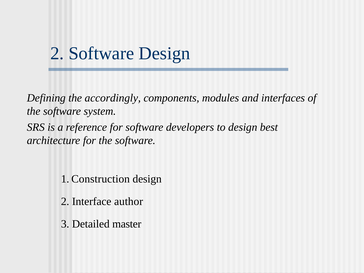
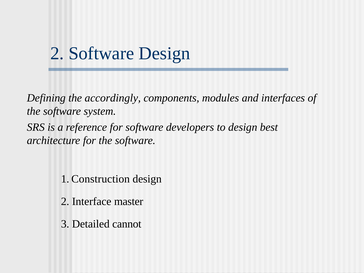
author: author -> master
master: master -> cannot
